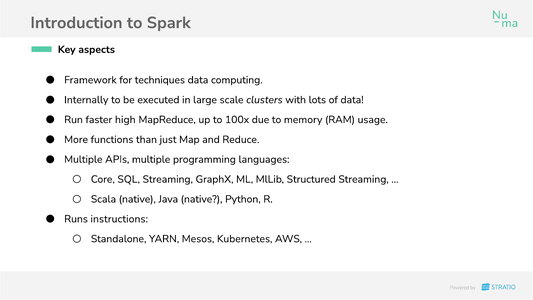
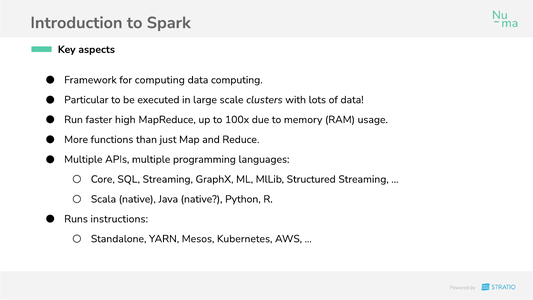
for techniques: techniques -> computing
Internally: Internally -> Particular
